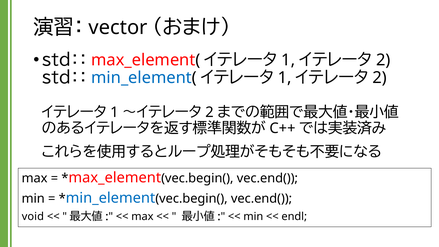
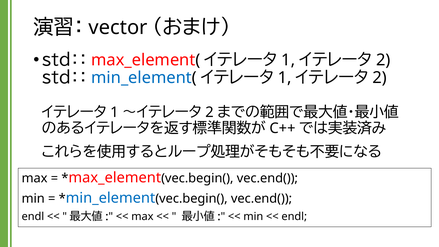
void at (33, 216): void -> endl
